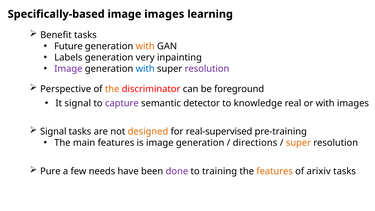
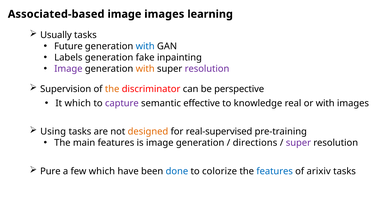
Specifically-based: Specifically-based -> Associated-based
Benefit: Benefit -> Usually
with at (145, 46) colour: orange -> blue
very: very -> fake
with at (145, 69) colour: blue -> orange
Perspective: Perspective -> Supervision
foreground: foreground -> perspective
It signal: signal -> which
detector: detector -> effective
Signal at (53, 132): Signal -> Using
super at (298, 143) colour: orange -> purple
few needs: needs -> which
done colour: purple -> blue
training: training -> colorize
features at (275, 171) colour: orange -> blue
